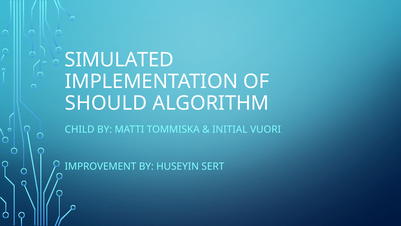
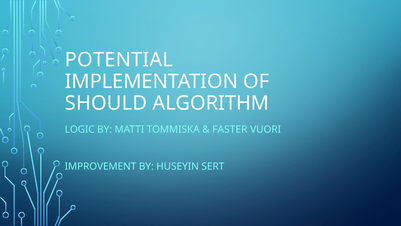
SIMULATED: SIMULATED -> POTENTIAL
CHILD: CHILD -> LOGIC
INITIAL: INITIAL -> FASTER
